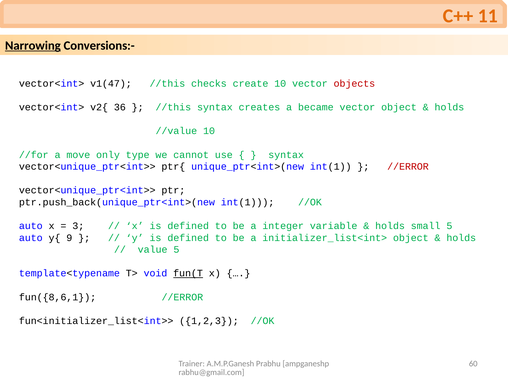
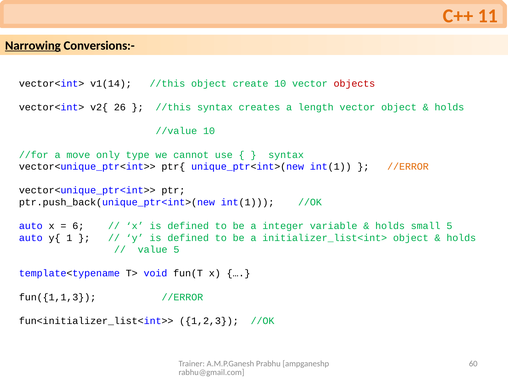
v1(47: v1(47 -> v1(14
//this checks: checks -> object
36: 36 -> 26
became: became -> length
//ERROR at (408, 167) colour: red -> orange
3: 3 -> 6
9: 9 -> 1
fun(T underline: present -> none
fun({8,6,1: fun({8,6,1 -> fun({1,1,3
